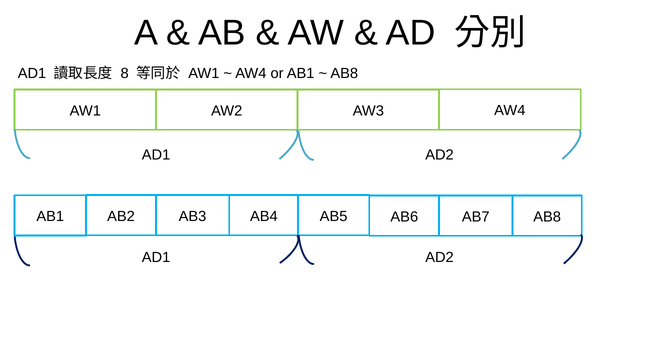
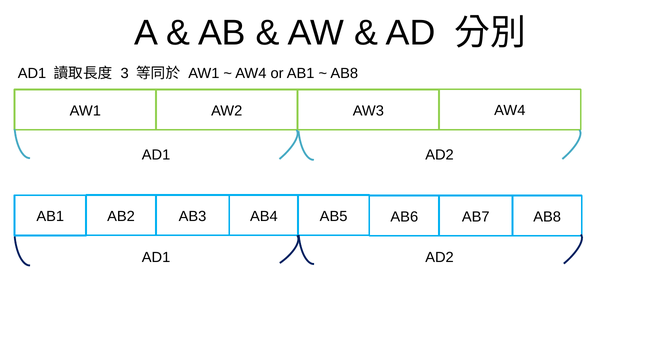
8: 8 -> 3
